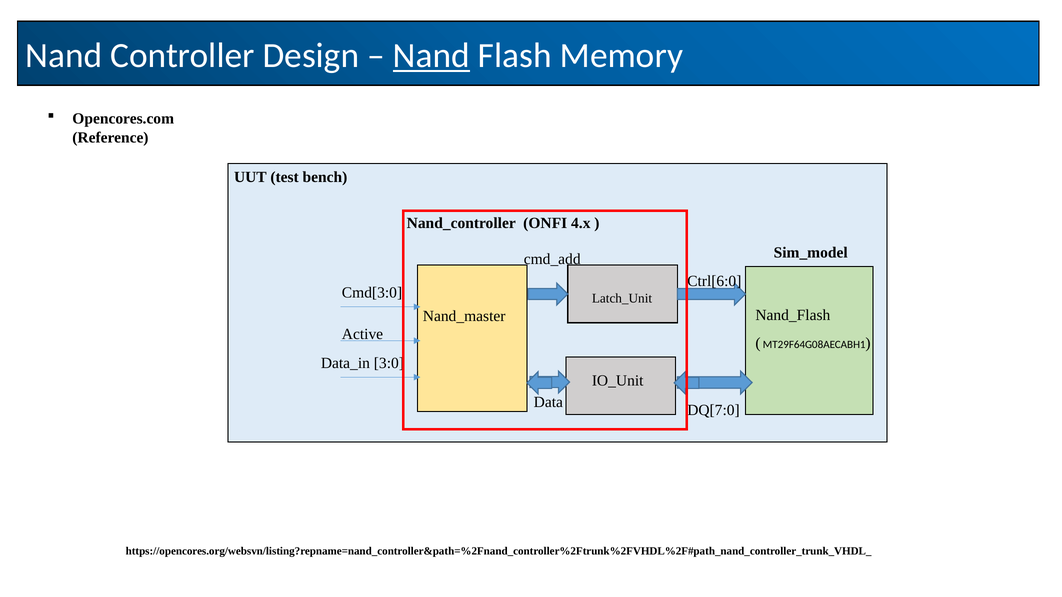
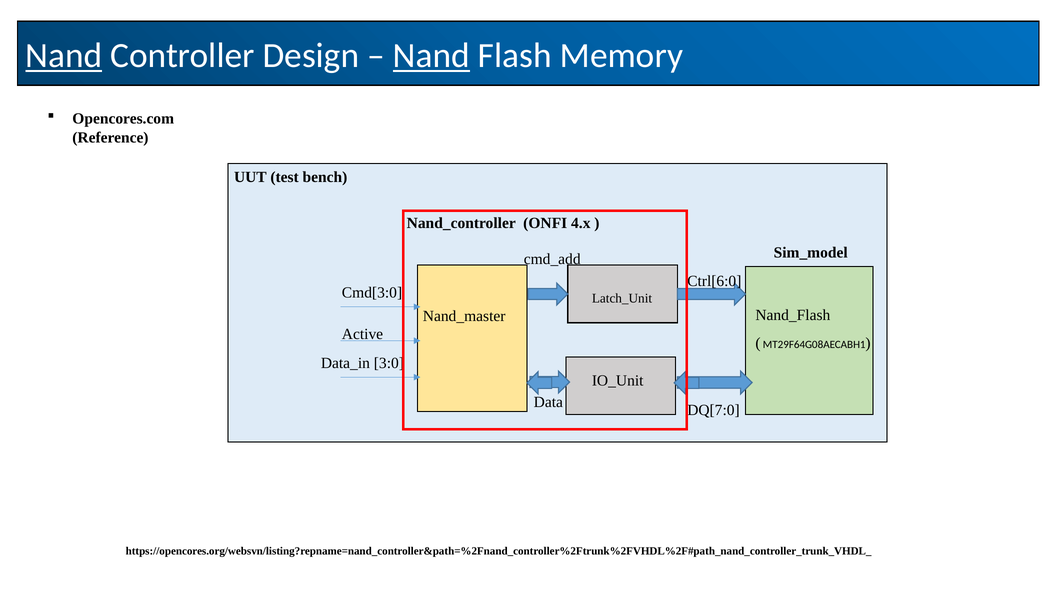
Nand at (64, 56) underline: none -> present
